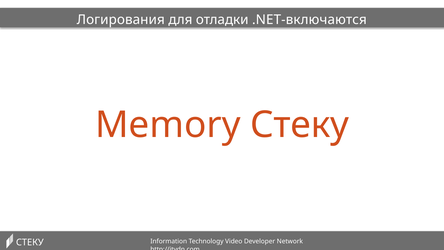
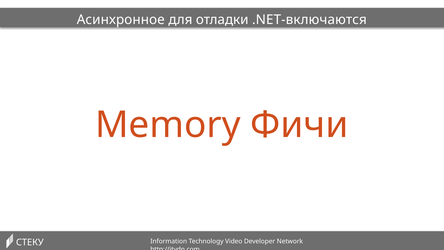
Логирования: Логирования -> Асинхронное
Memory Стеку: Стеку -> Фичи
